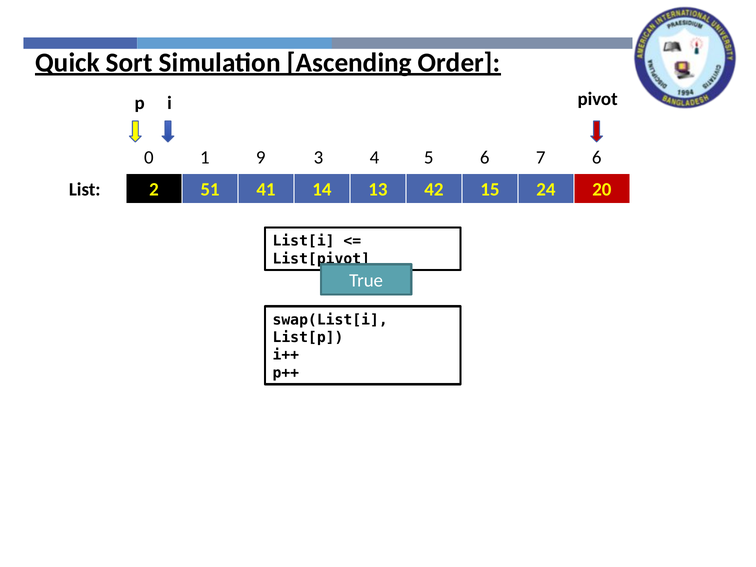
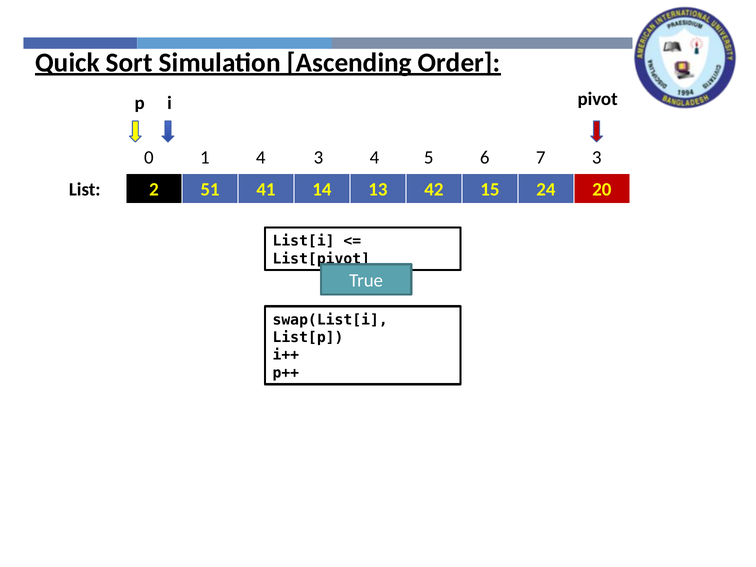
1 9: 9 -> 4
7 6: 6 -> 3
